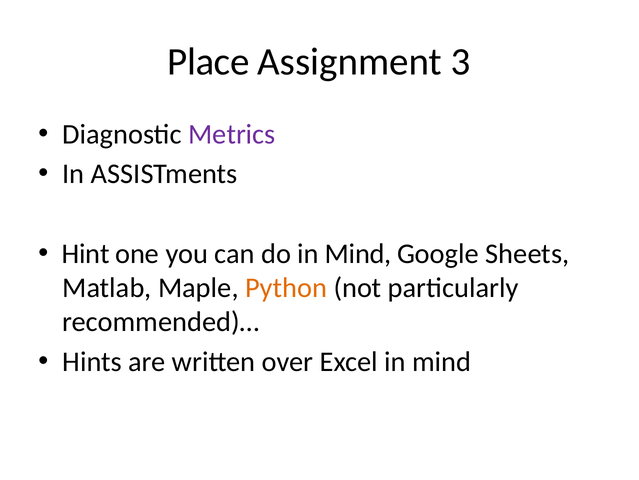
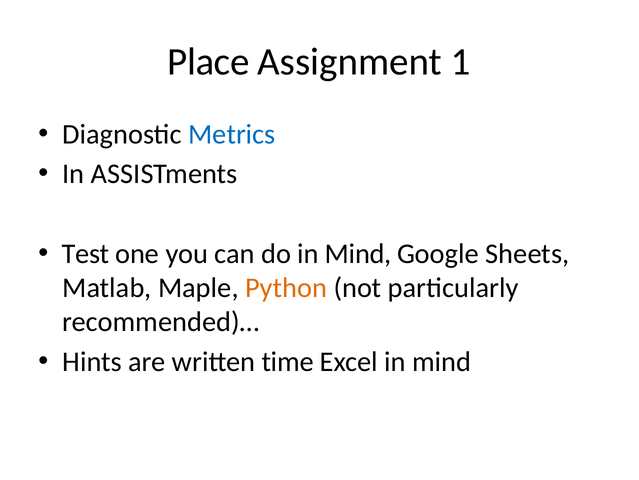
3: 3 -> 1
Metrics colour: purple -> blue
Hint: Hint -> Test
over: over -> time
